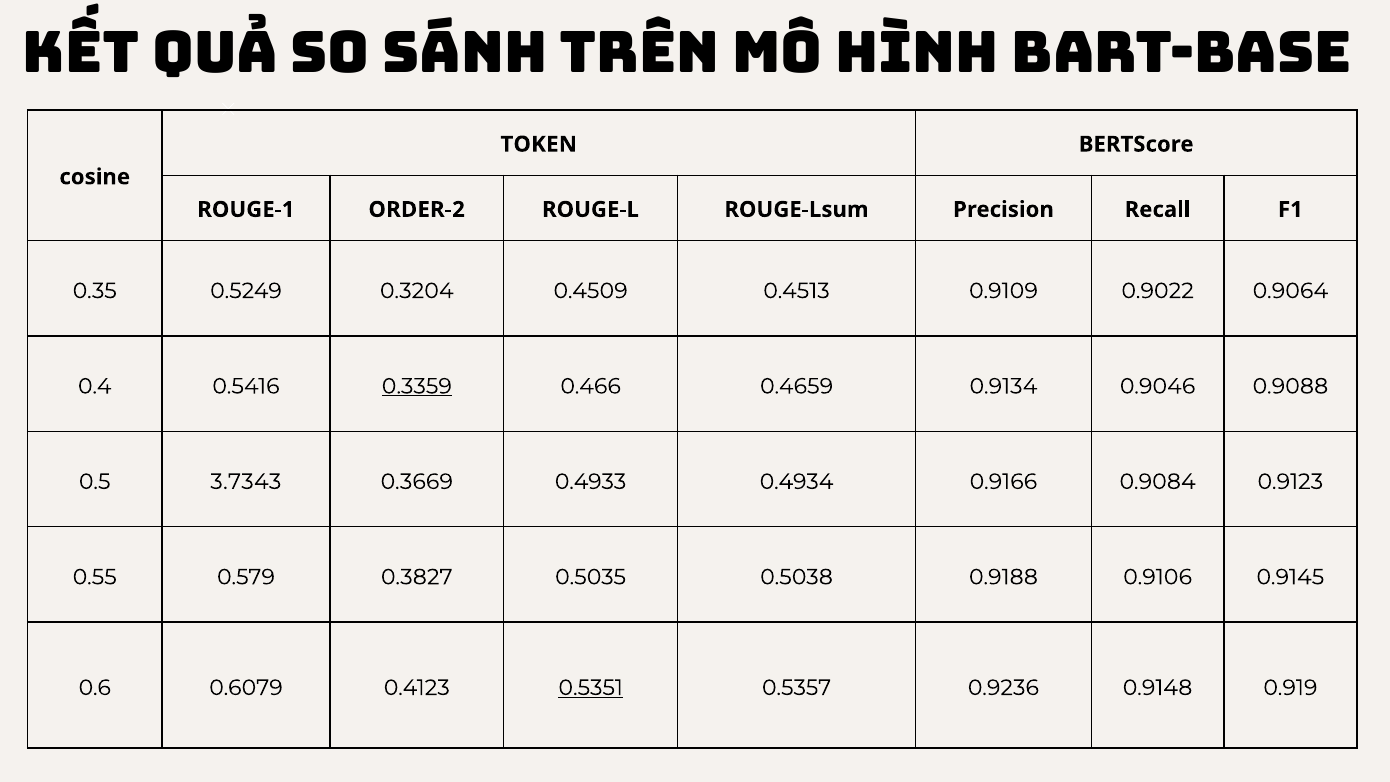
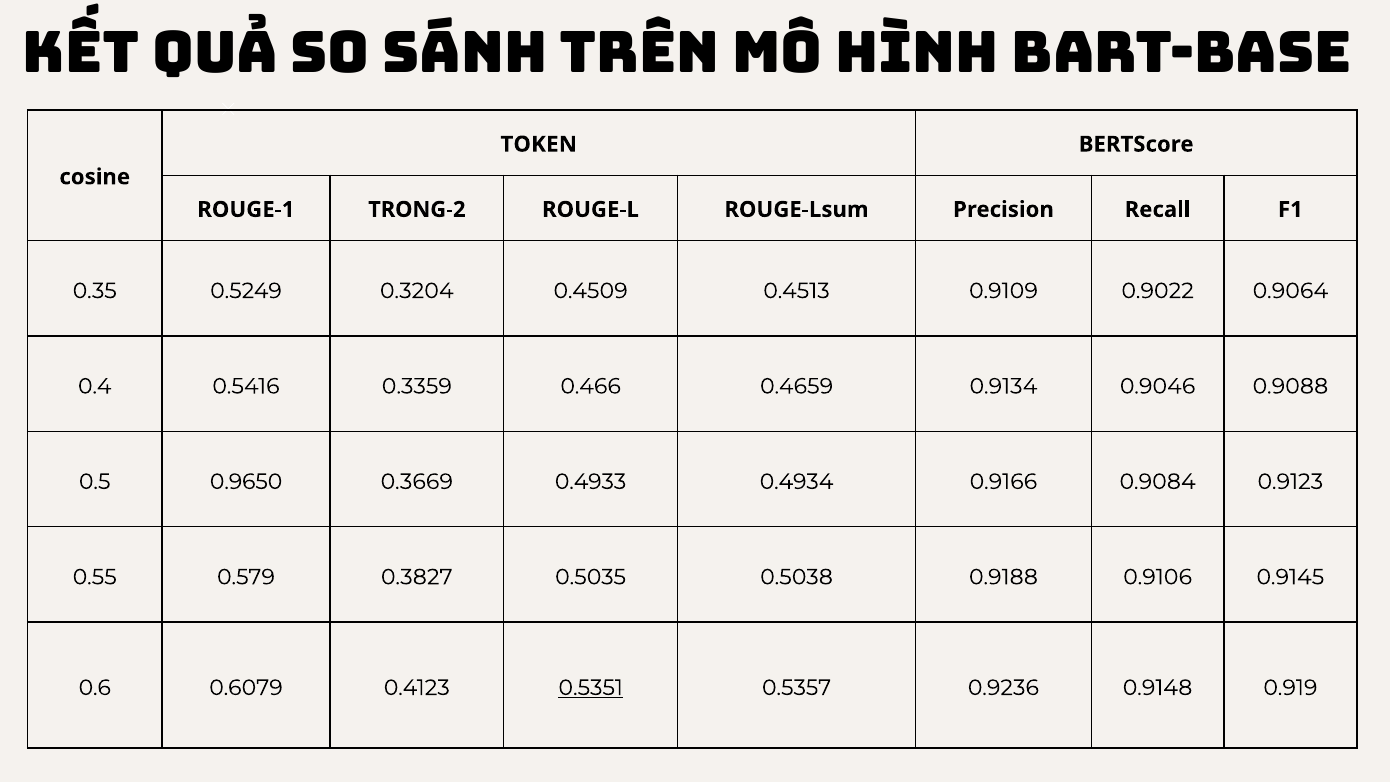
ORDER-2: ORDER-2 -> TRONG-2
0.3359 underline: present -> none
3.7343: 3.7343 -> 0.9650
